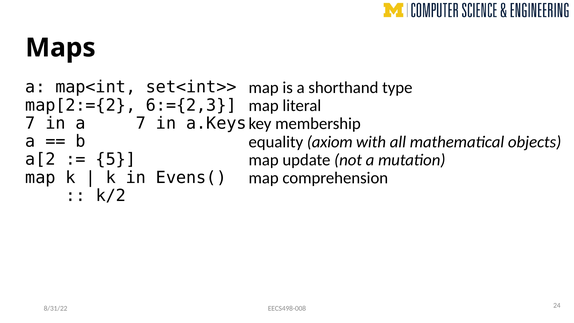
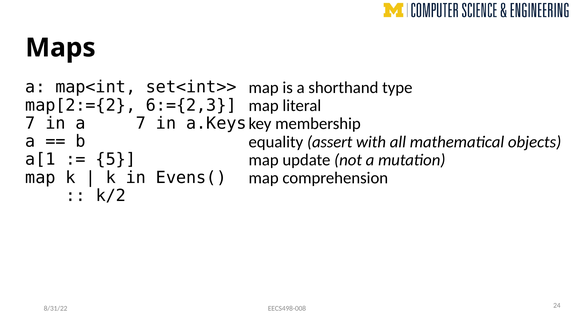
axiom: axiom -> assert
a[2: a[2 -> a[1
